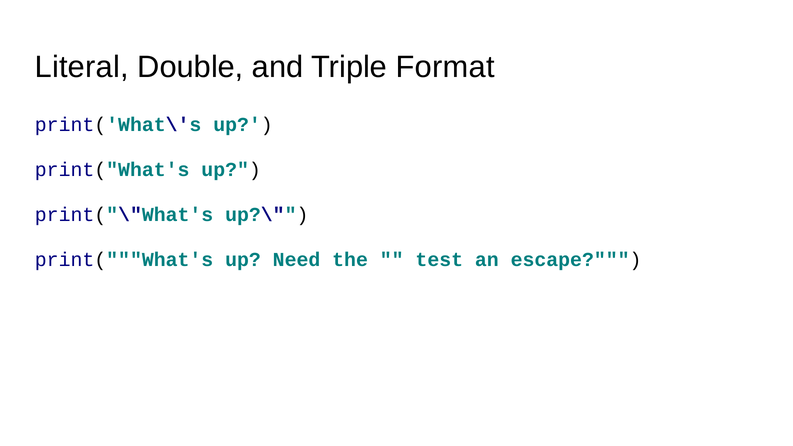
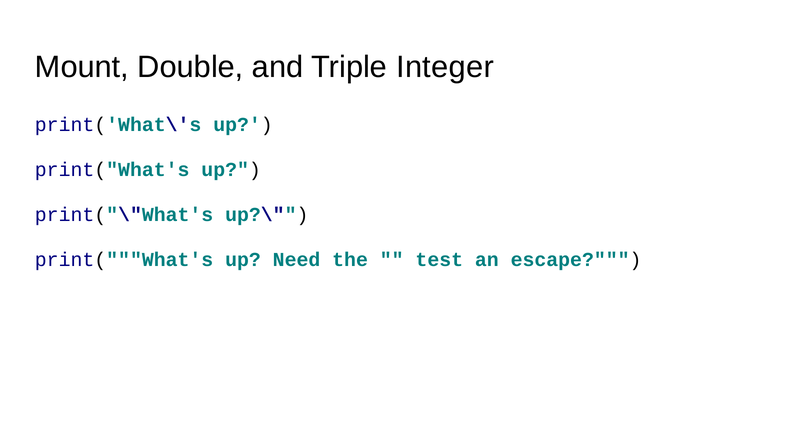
Literal: Literal -> Mount
Format: Format -> Integer
